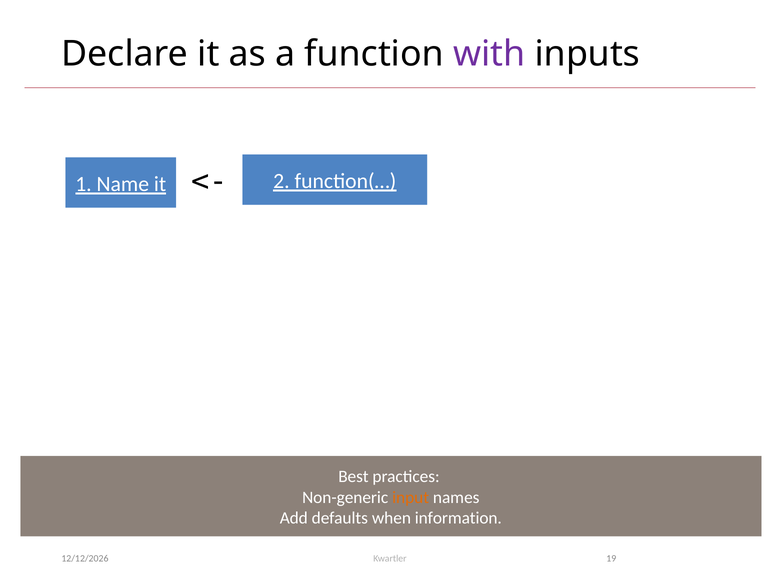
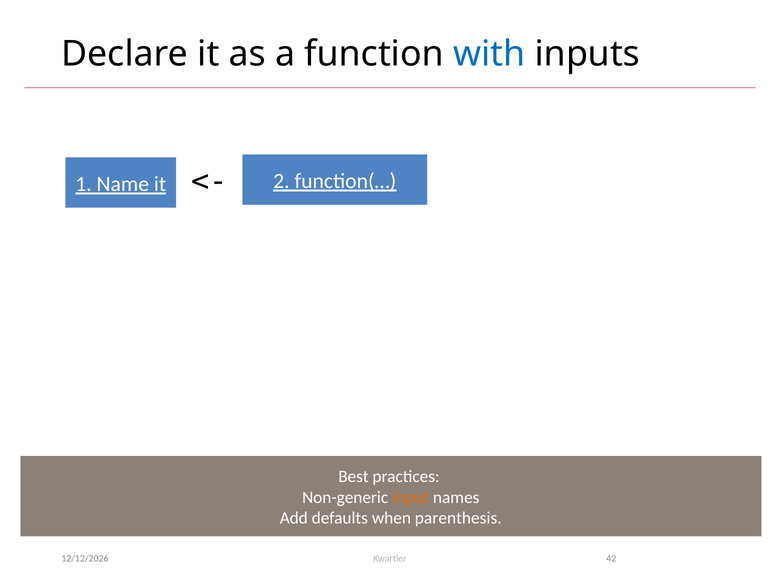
with colour: purple -> blue
information: information -> parenthesis
19: 19 -> 42
